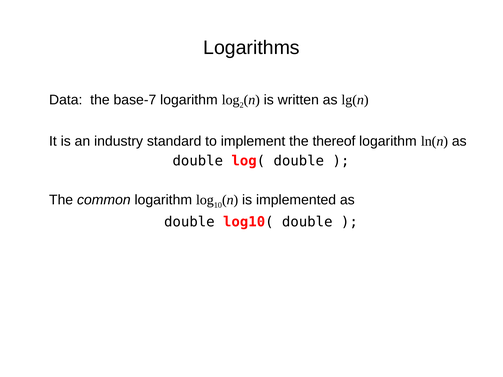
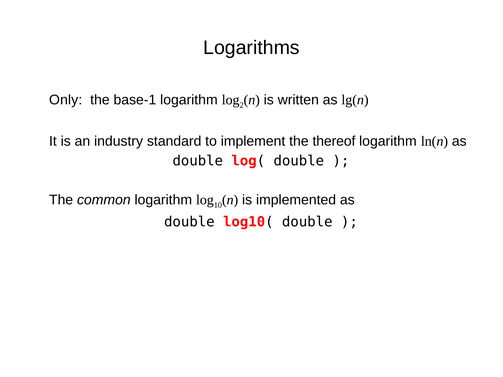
Data: Data -> Only
base-7: base-7 -> base-1
